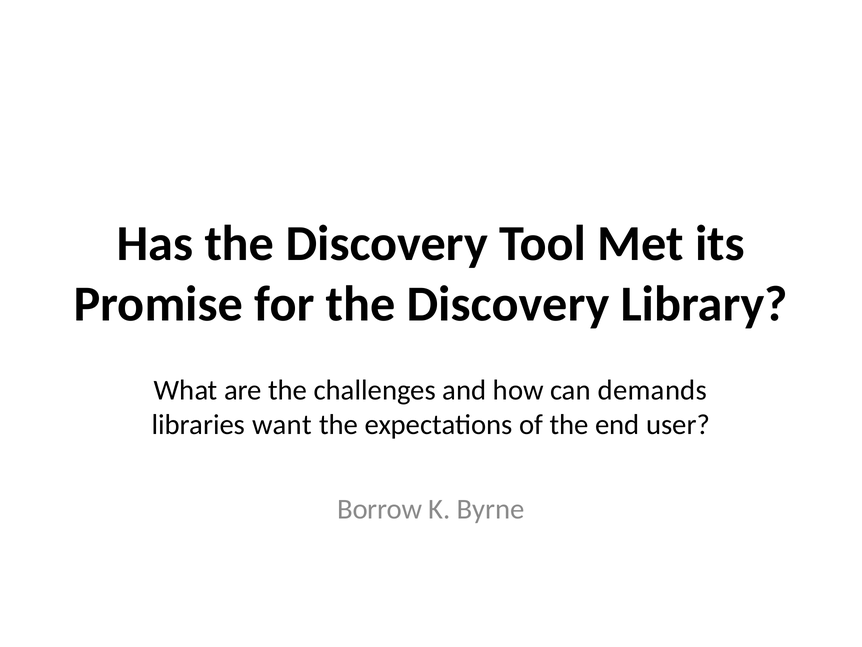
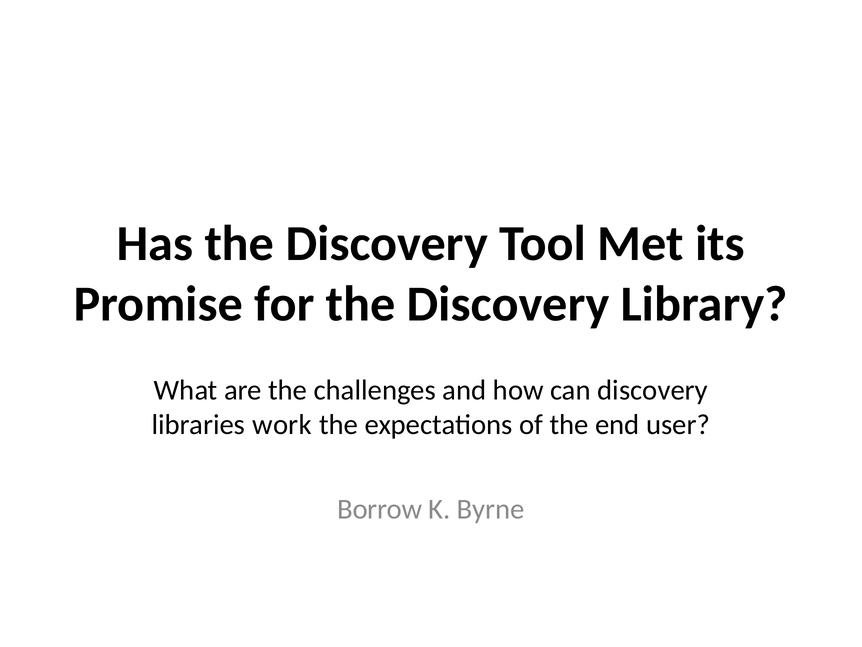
can demands: demands -> discovery
want: want -> work
